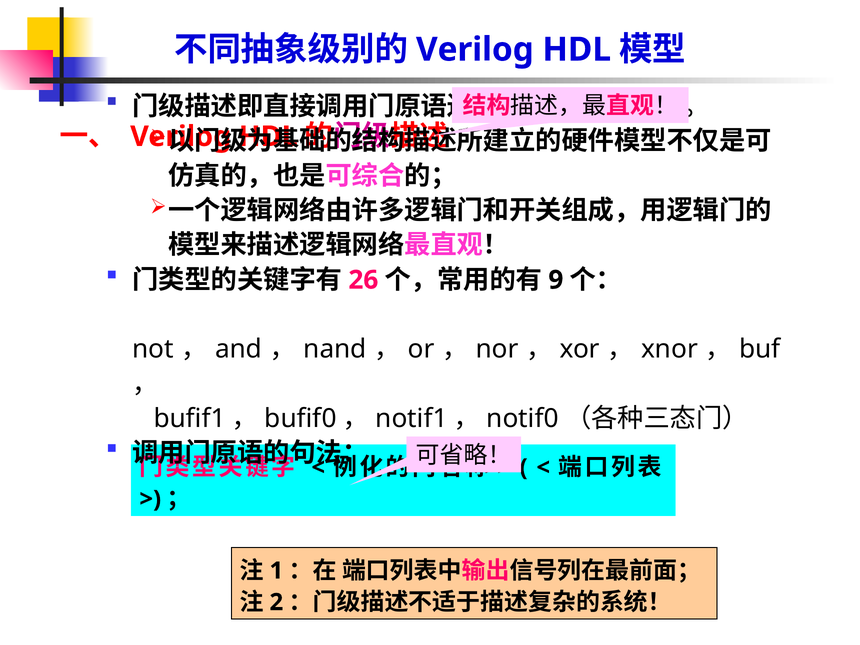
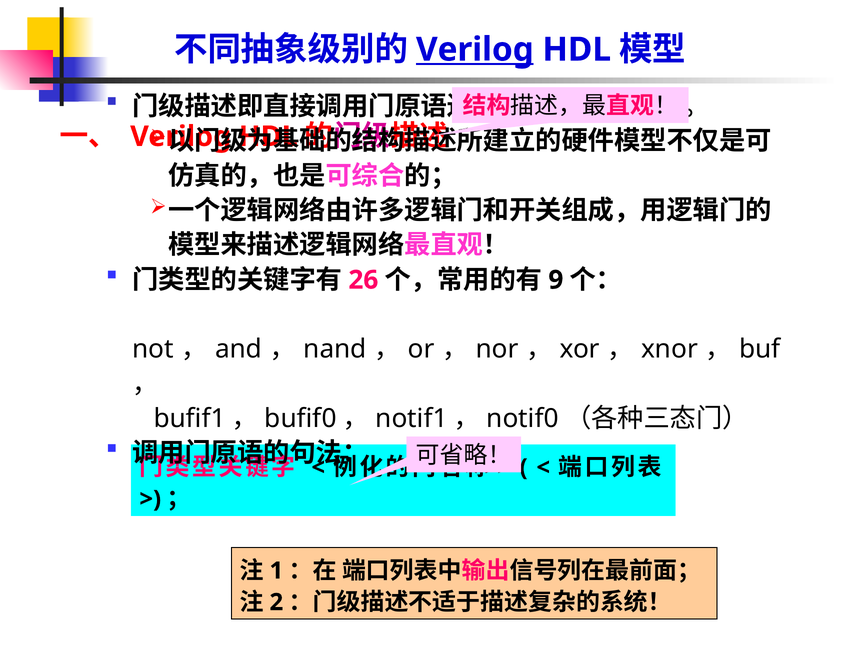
Verilog at (475, 50) underline: none -> present
